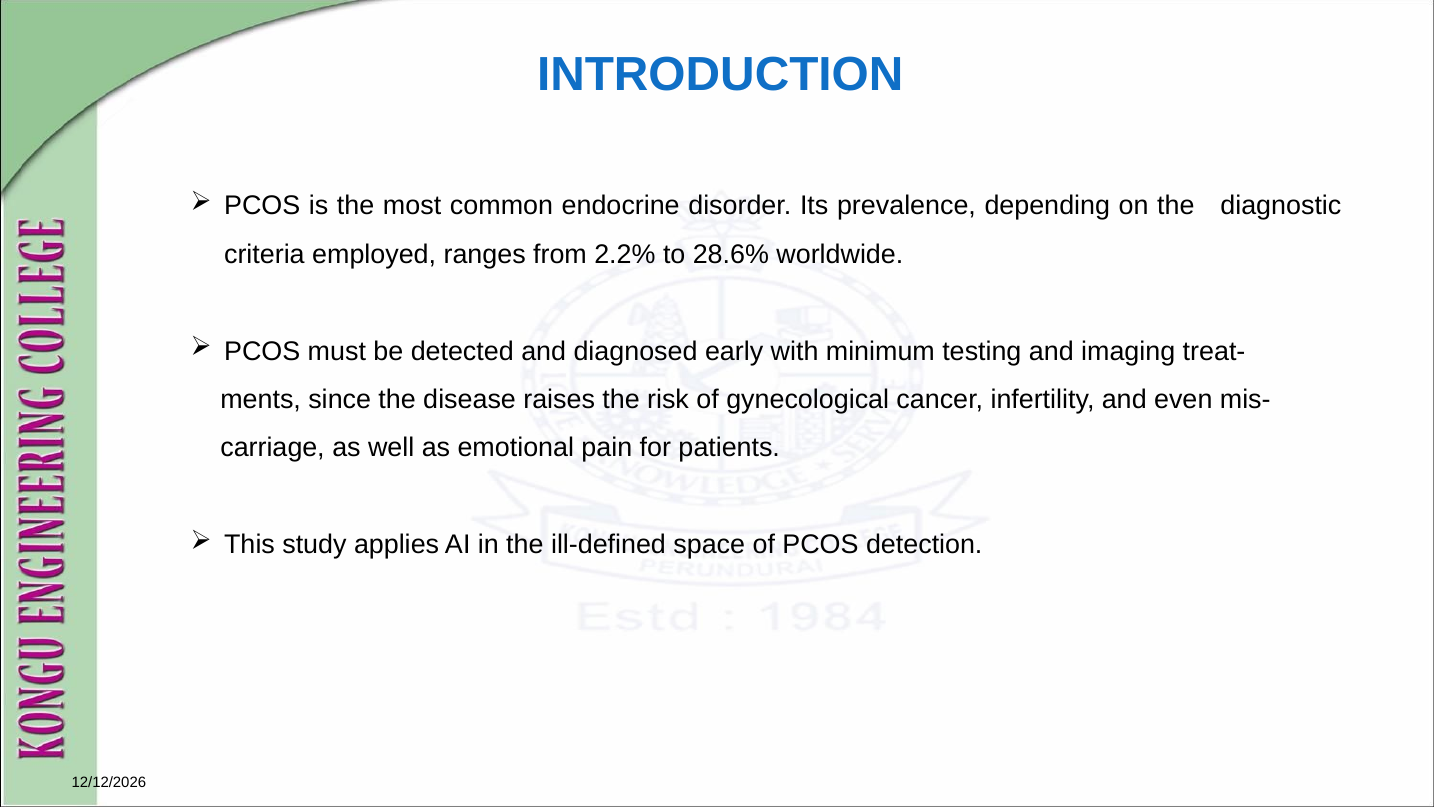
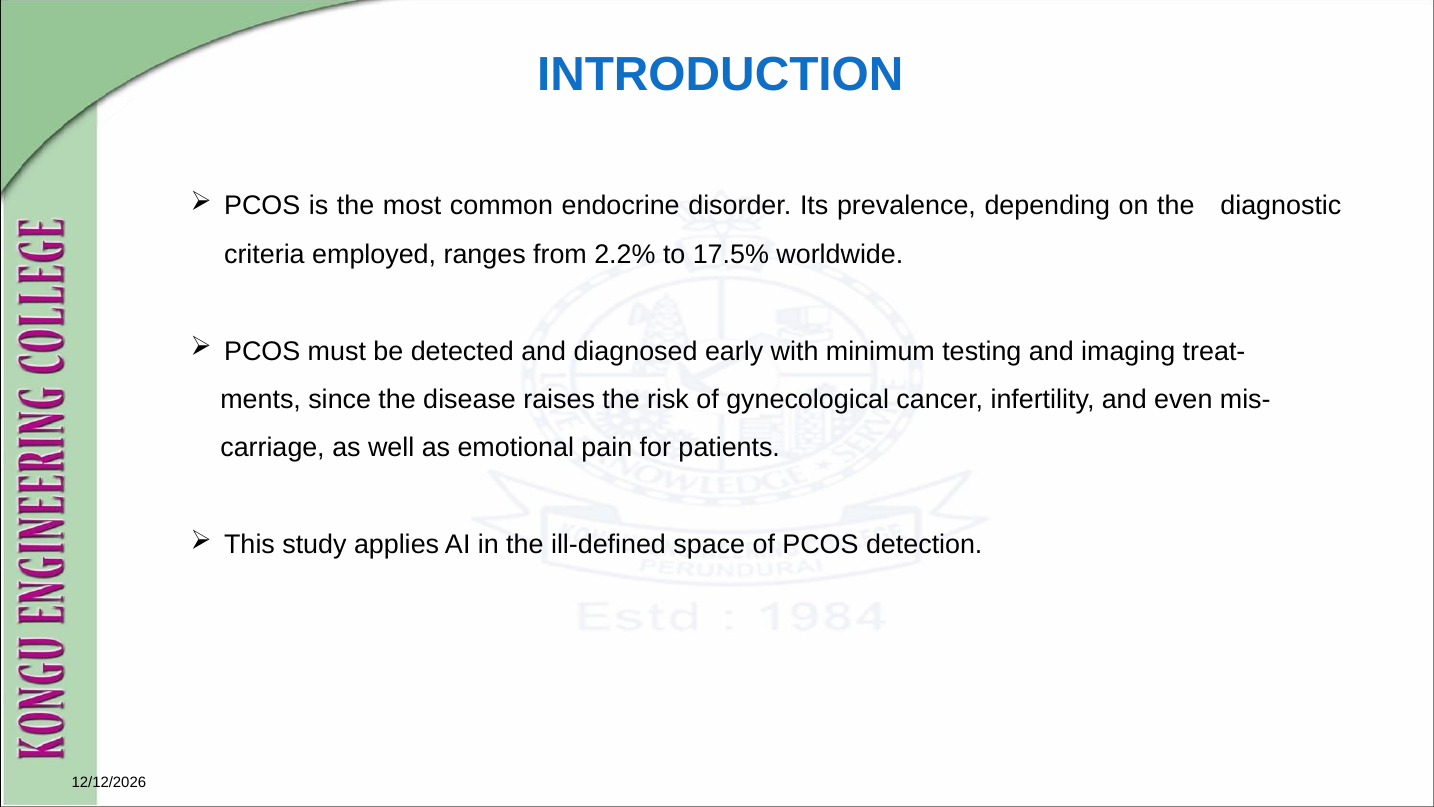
28.6%: 28.6% -> 17.5%
